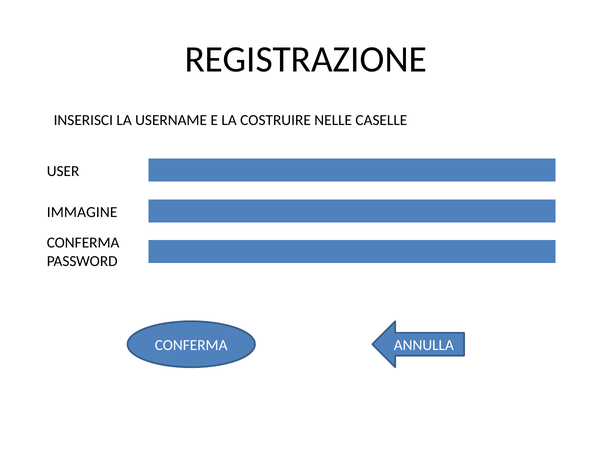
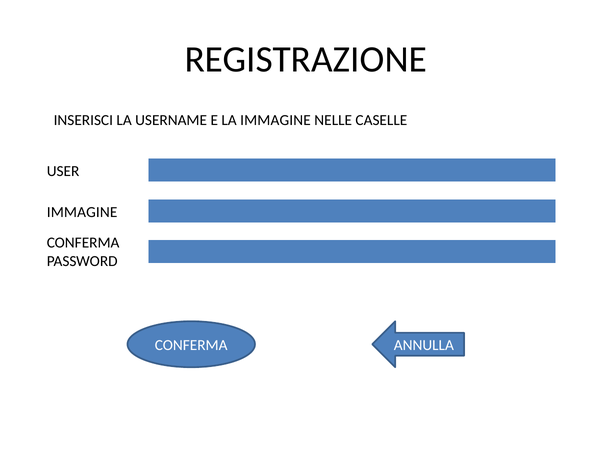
LA COSTRUIRE: COSTRUIRE -> IMMAGINE
